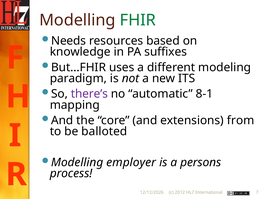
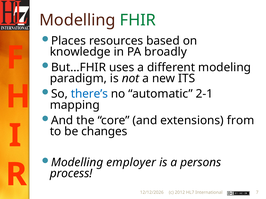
Needs: Needs -> Places
suffixes: suffixes -> broadly
there’s colour: purple -> blue
8-1: 8-1 -> 2-1
balloted: balloted -> changes
